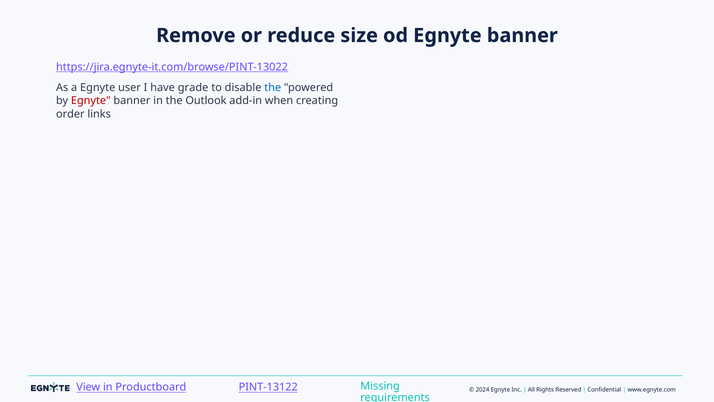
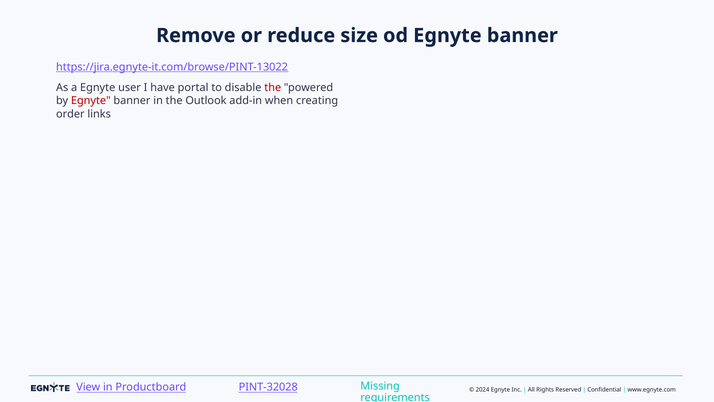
grade: grade -> portal
the at (273, 88) colour: blue -> red
PINT-13122: PINT-13122 -> PINT-32028
